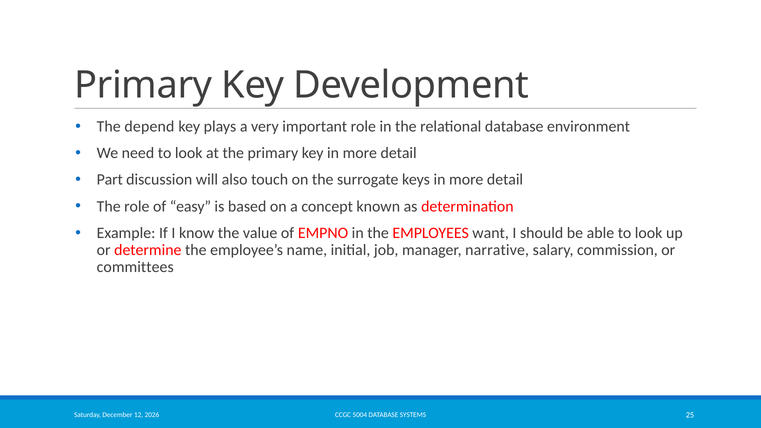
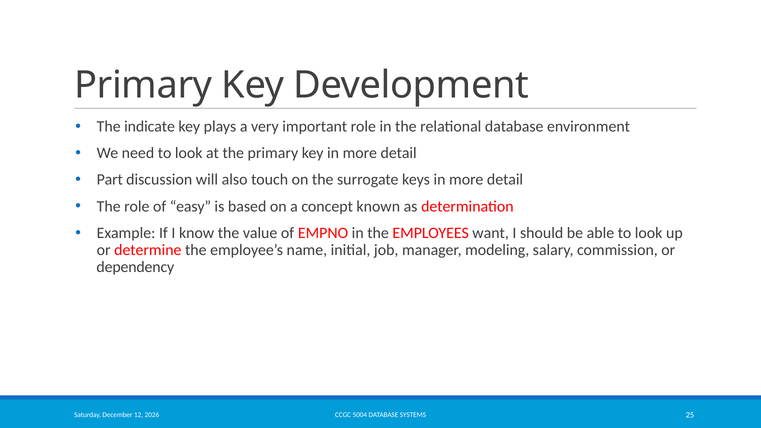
depend: depend -> indicate
narrative: narrative -> modeling
committees: committees -> dependency
